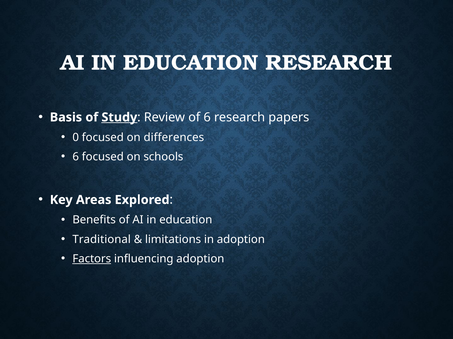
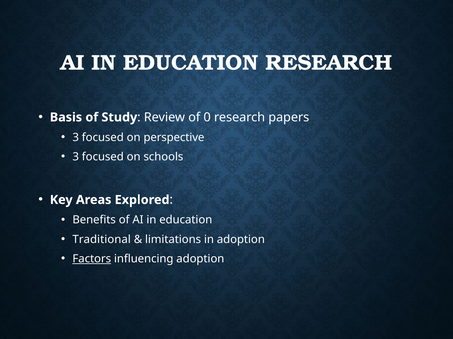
Study underline: present -> none
of 6: 6 -> 0
0 at (76, 138): 0 -> 3
differences: differences -> perspective
6 at (76, 157): 6 -> 3
